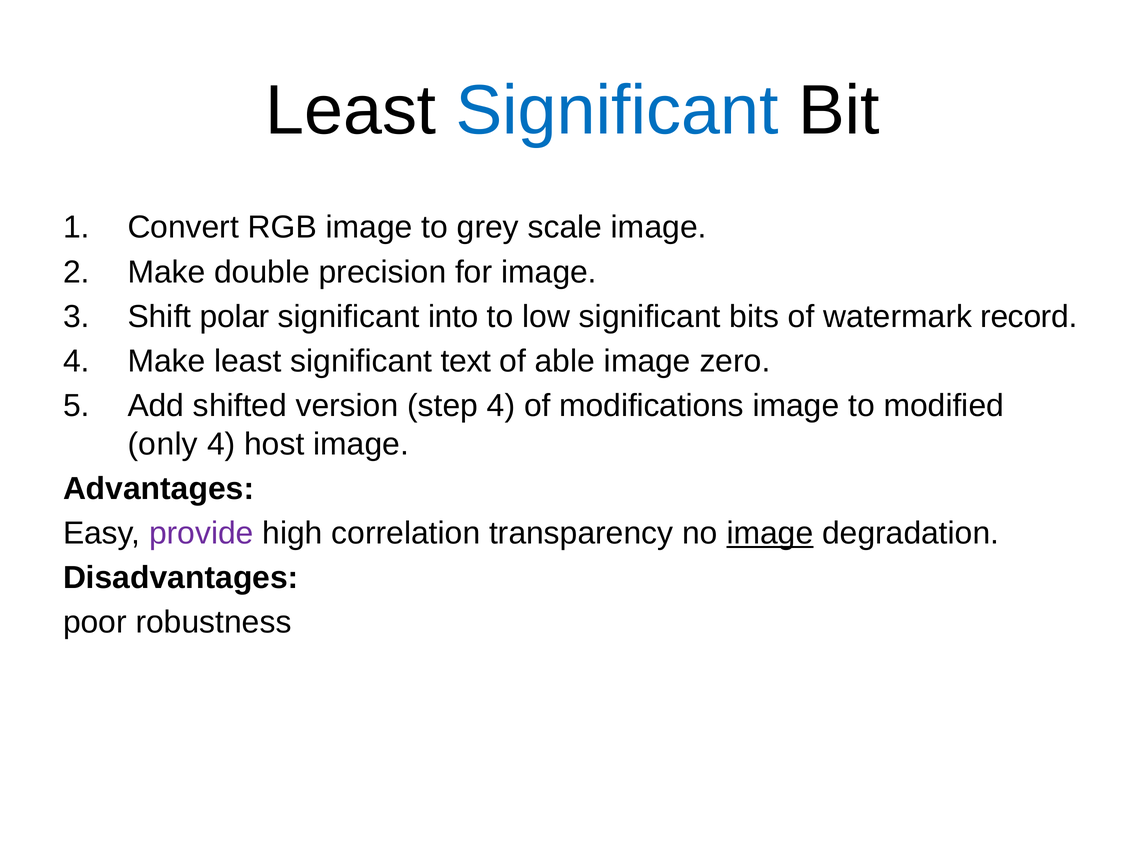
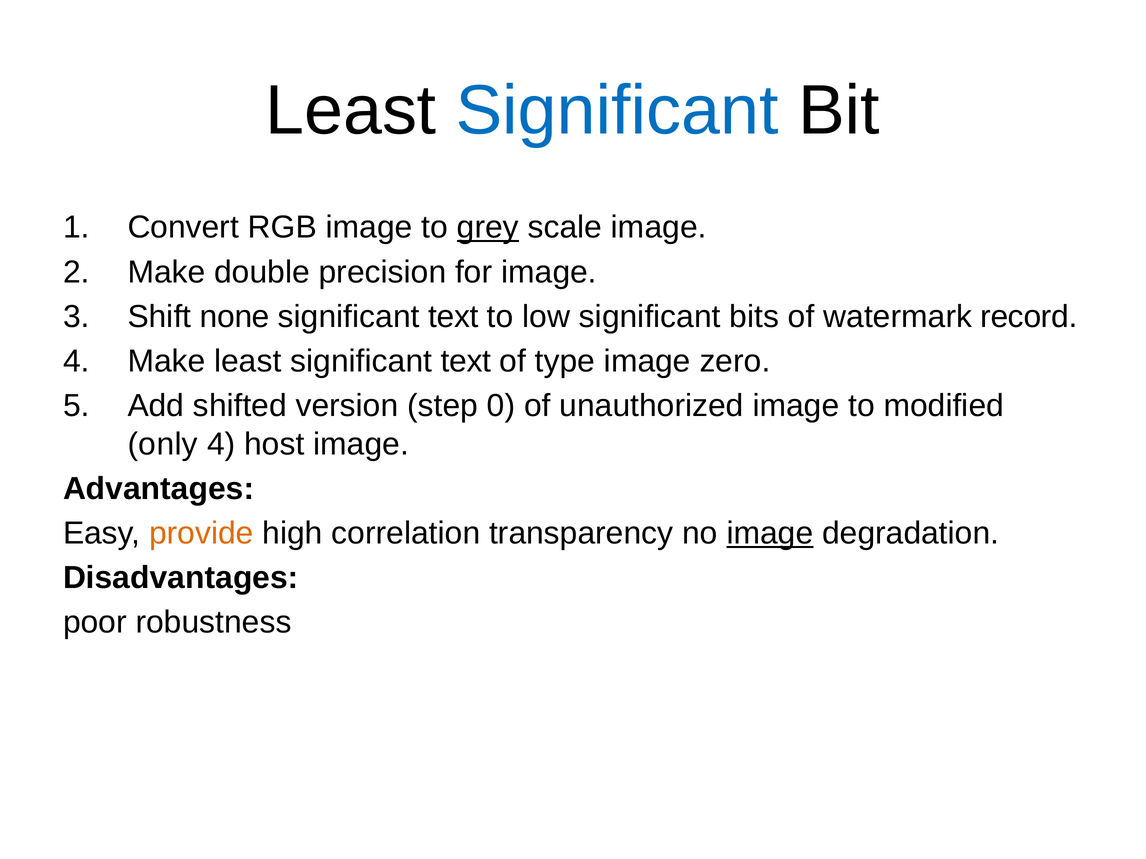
grey underline: none -> present
polar: polar -> none
into at (453, 317): into -> text
able: able -> type
step 4: 4 -> 0
modifications: modifications -> unauthorized
provide colour: purple -> orange
